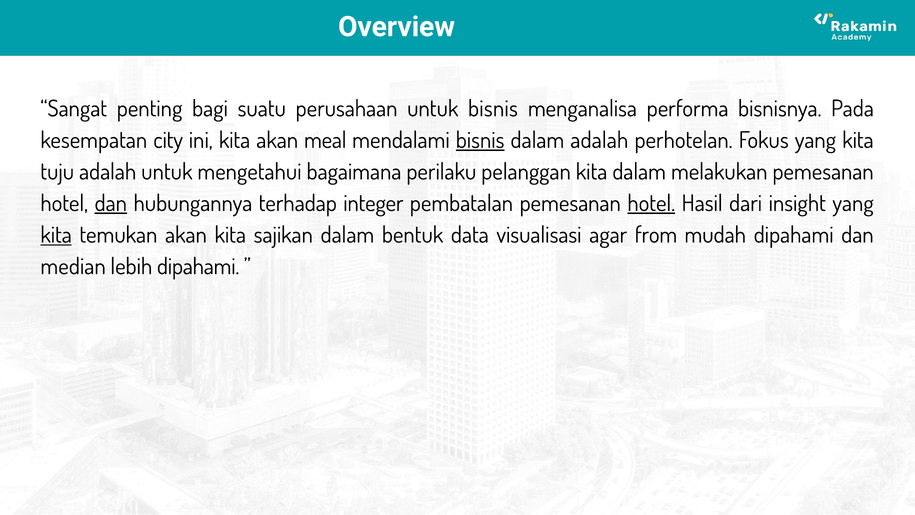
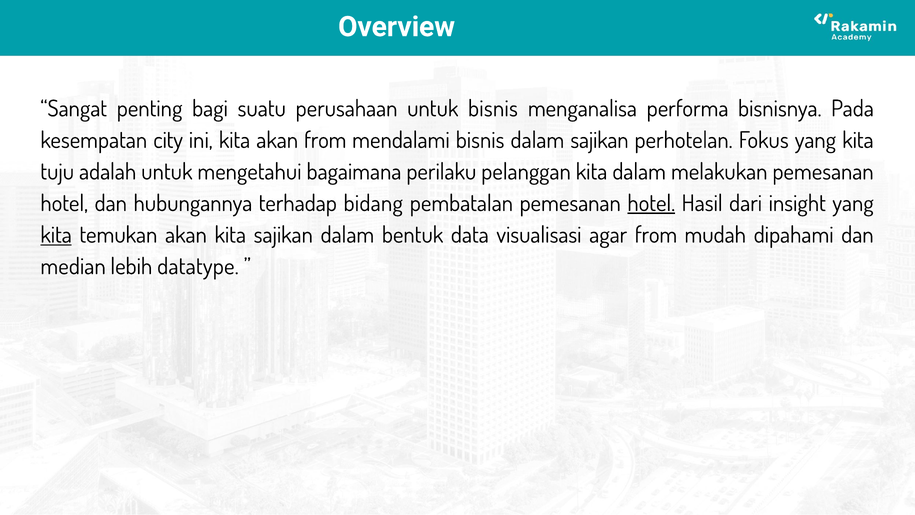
akan meal: meal -> from
bisnis at (480, 140) underline: present -> none
dalam adalah: adalah -> sajikan
dan at (111, 203) underline: present -> none
integer: integer -> bidang
lebih dipahami: dipahami -> datatype
